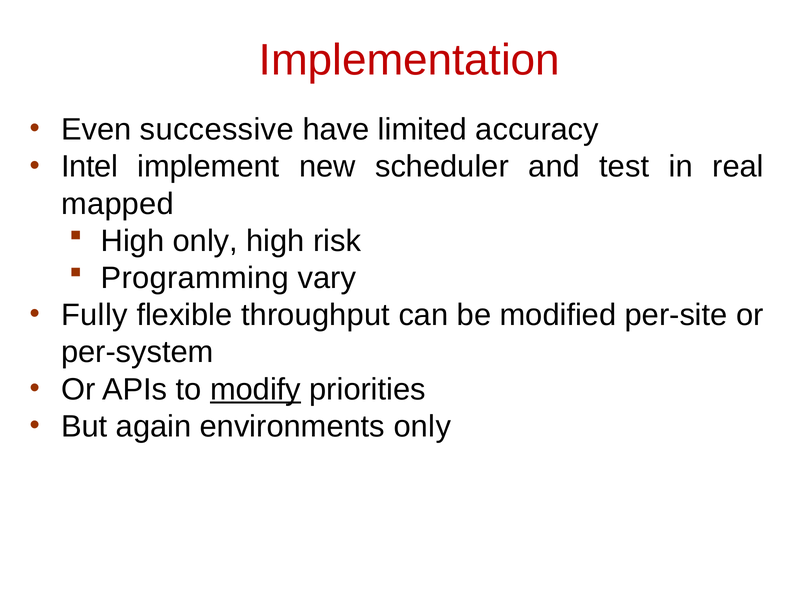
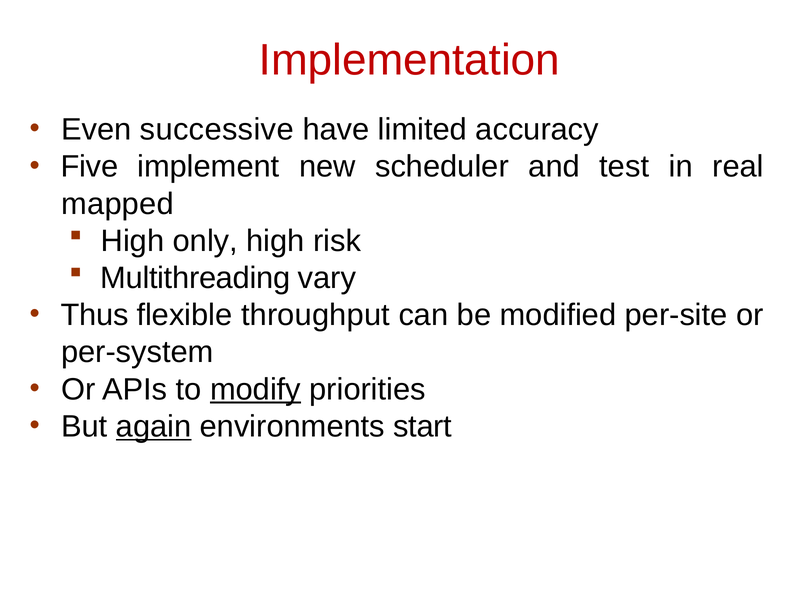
Intel: Intel -> Five
Programming: Programming -> Multithreading
Fully: Fully -> Thus
again underline: none -> present
environments only: only -> start
